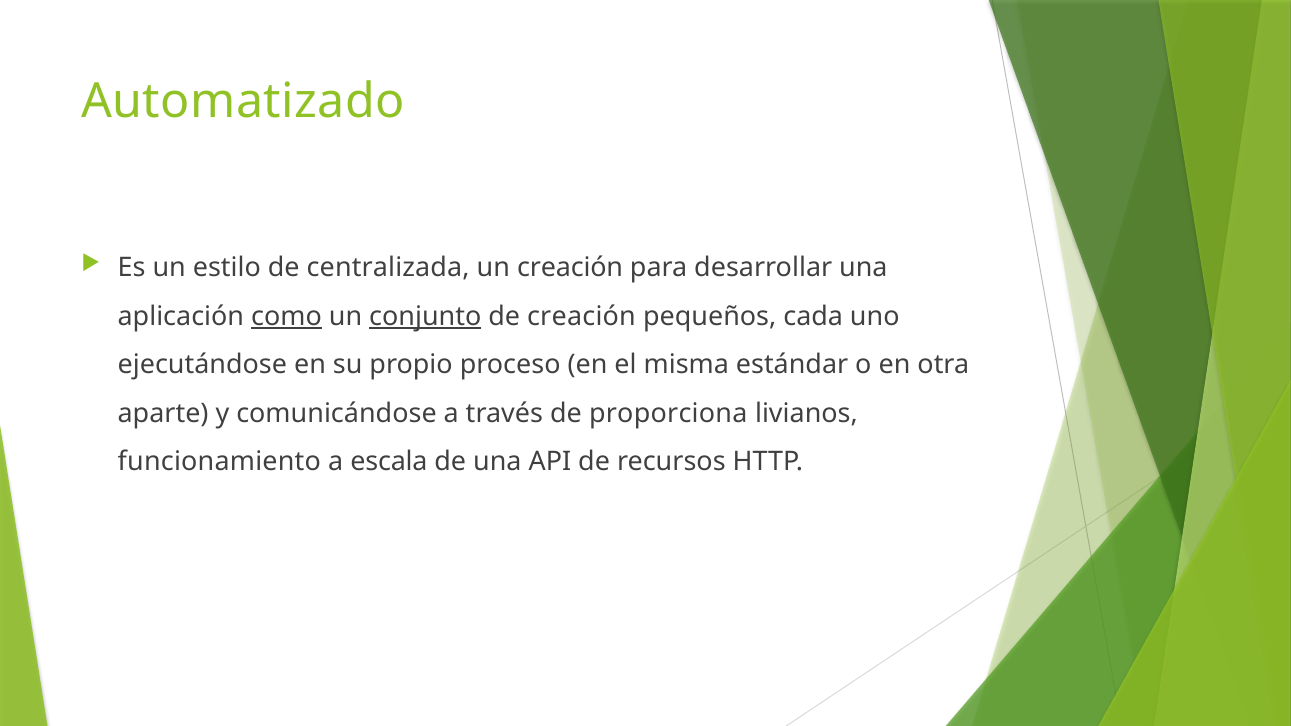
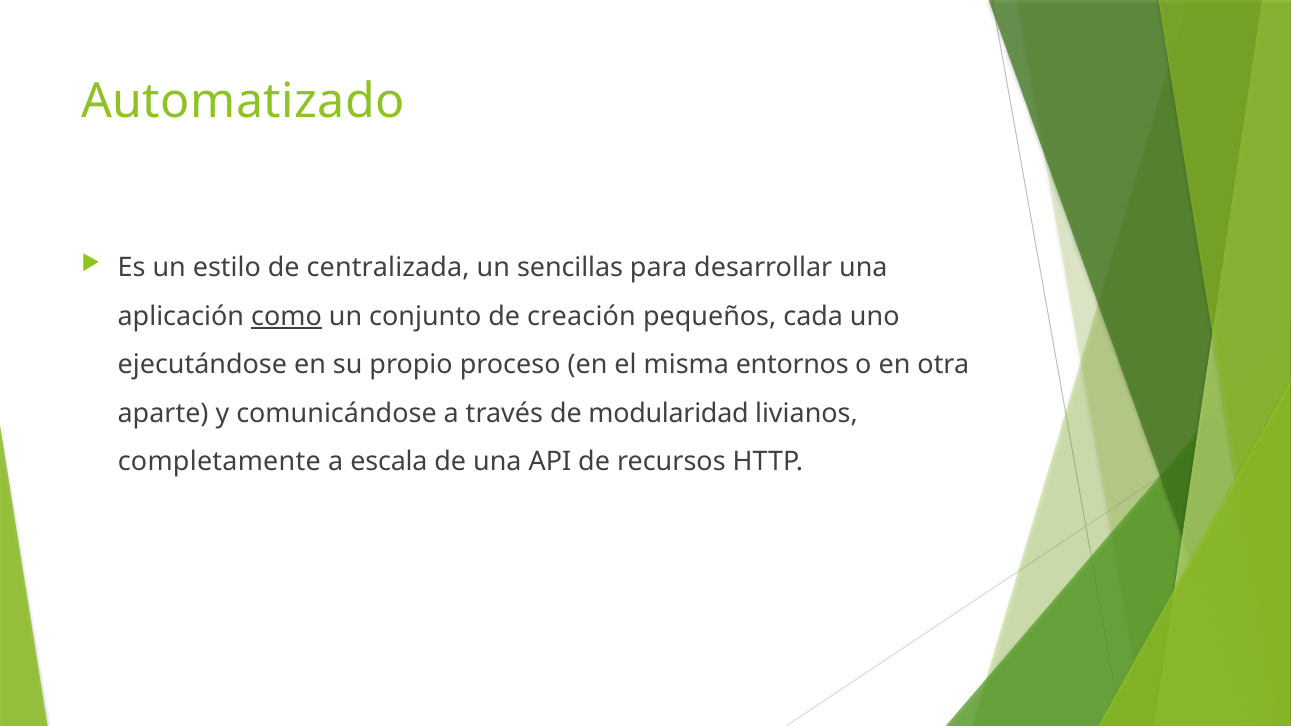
un creación: creación -> sencillas
conjunto underline: present -> none
estándar: estándar -> entornos
proporciona: proporciona -> modularidad
funcionamiento: funcionamiento -> completamente
